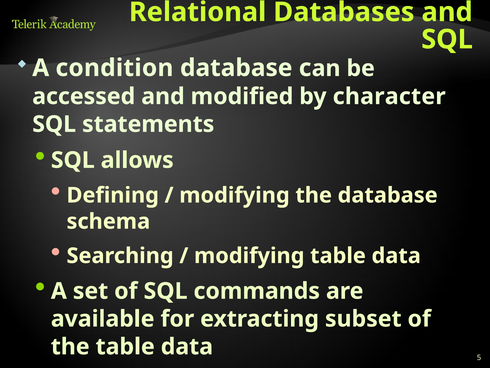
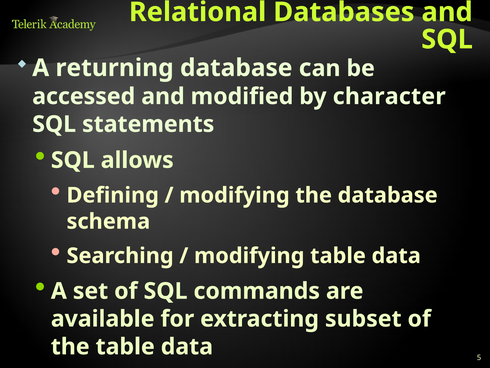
condition: condition -> returning
